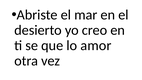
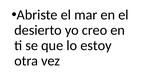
amor: amor -> estoy
